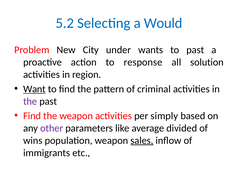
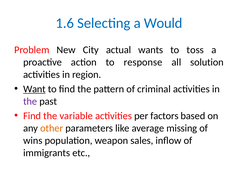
5.2: 5.2 -> 1.6
under: under -> actual
to past: past -> toss
the weapon: weapon -> variable
simply: simply -> factors
other colour: purple -> orange
divided: divided -> missing
sales underline: present -> none
